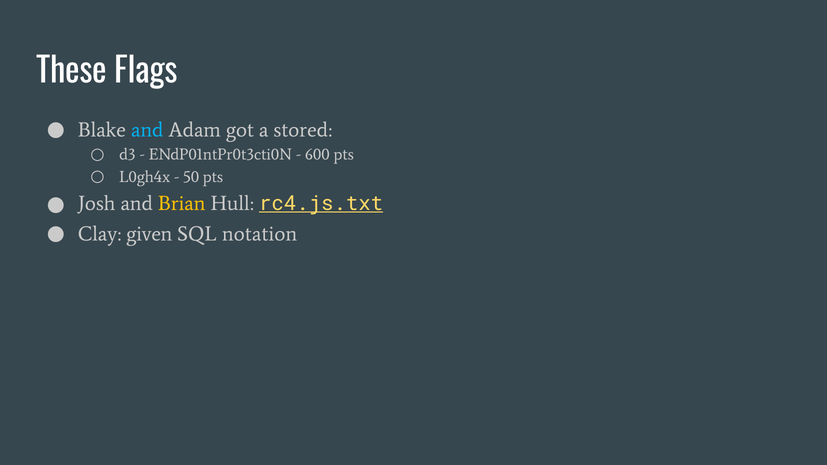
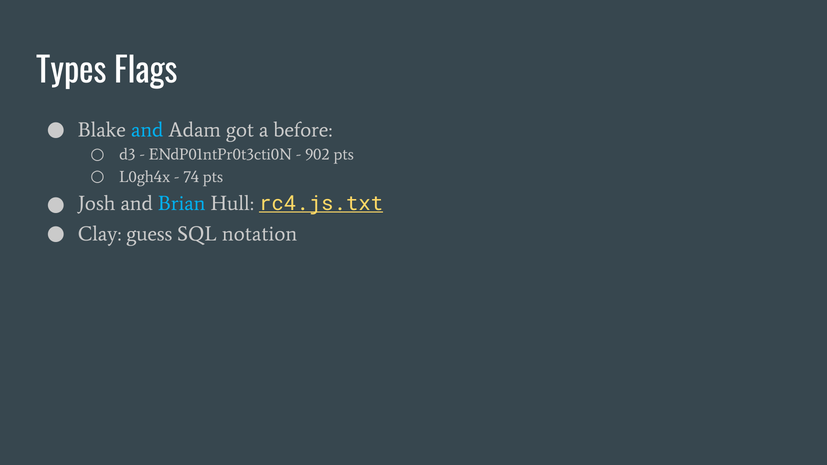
These: These -> Types
stored: stored -> before
600: 600 -> 902
50: 50 -> 74
Brian colour: yellow -> light blue
given: given -> guess
